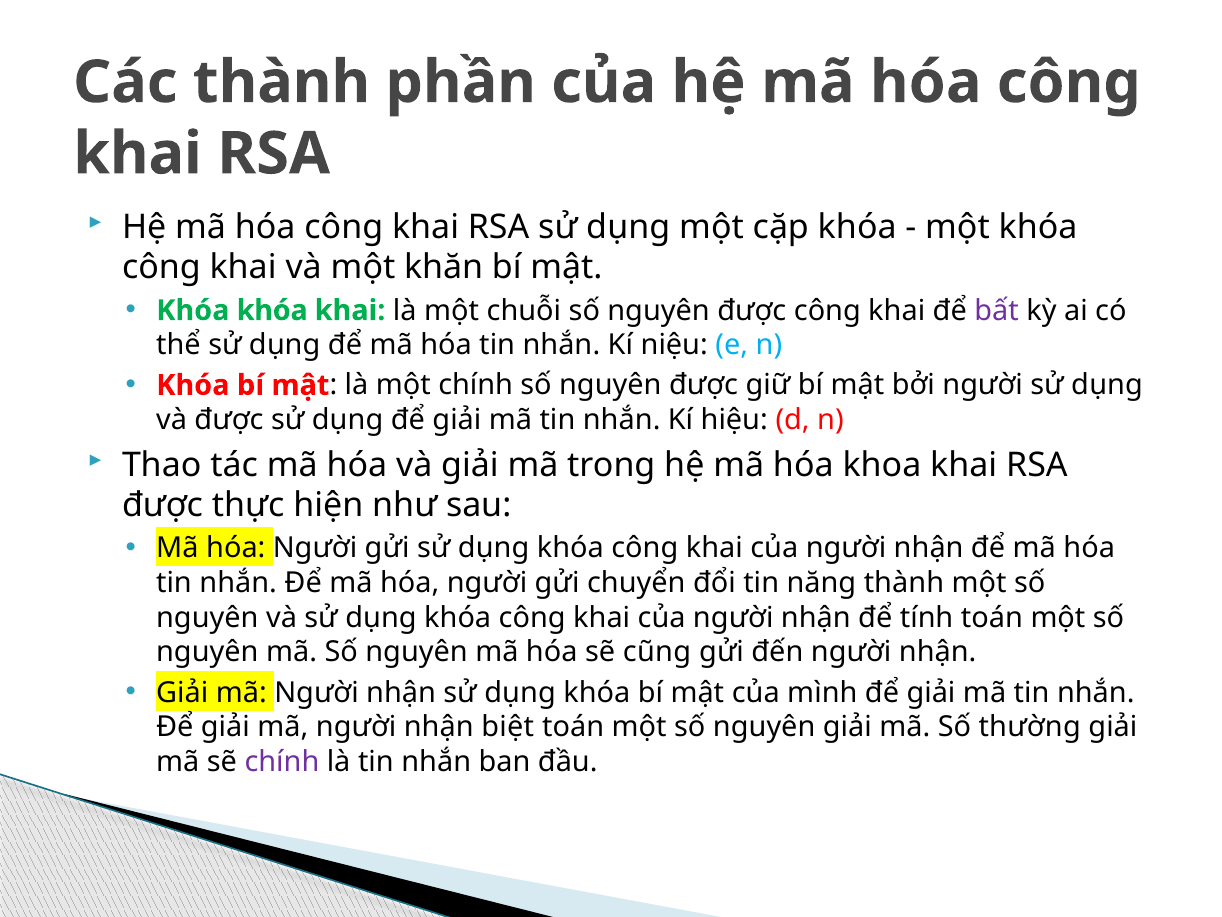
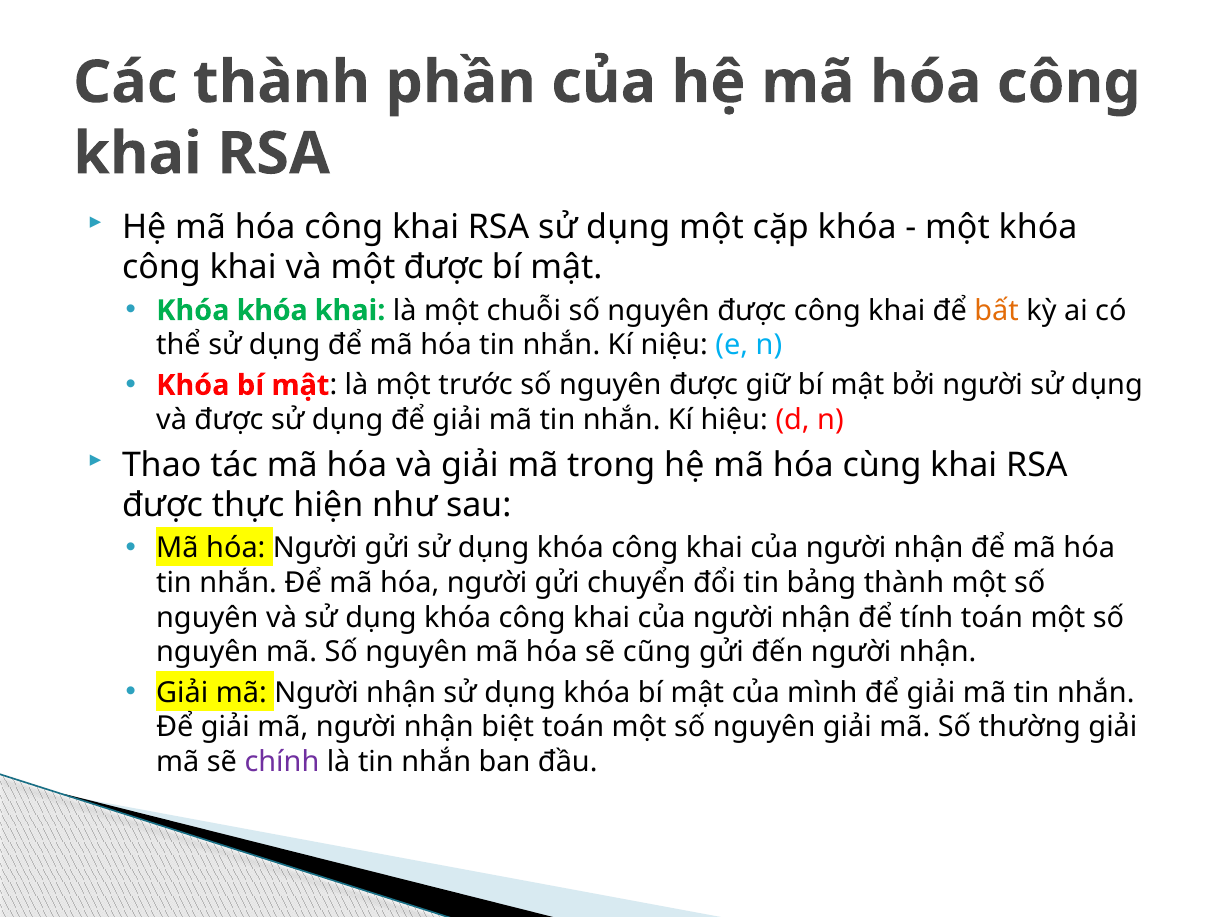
một khăn: khăn -> được
bất colour: purple -> orange
một chính: chính -> trước
khoa: khoa -> cùng
năng: năng -> bảng
